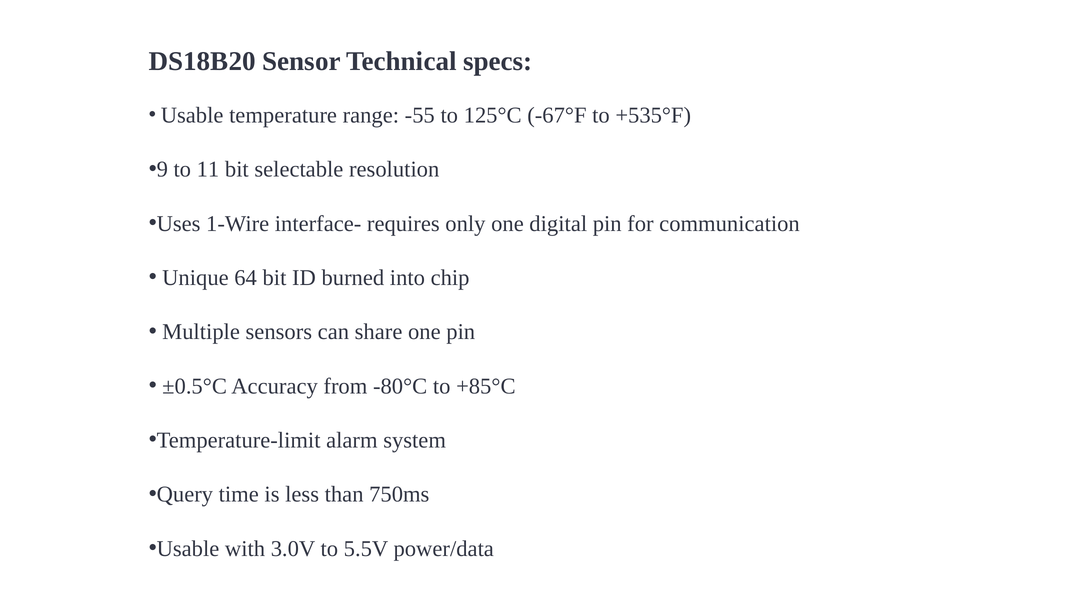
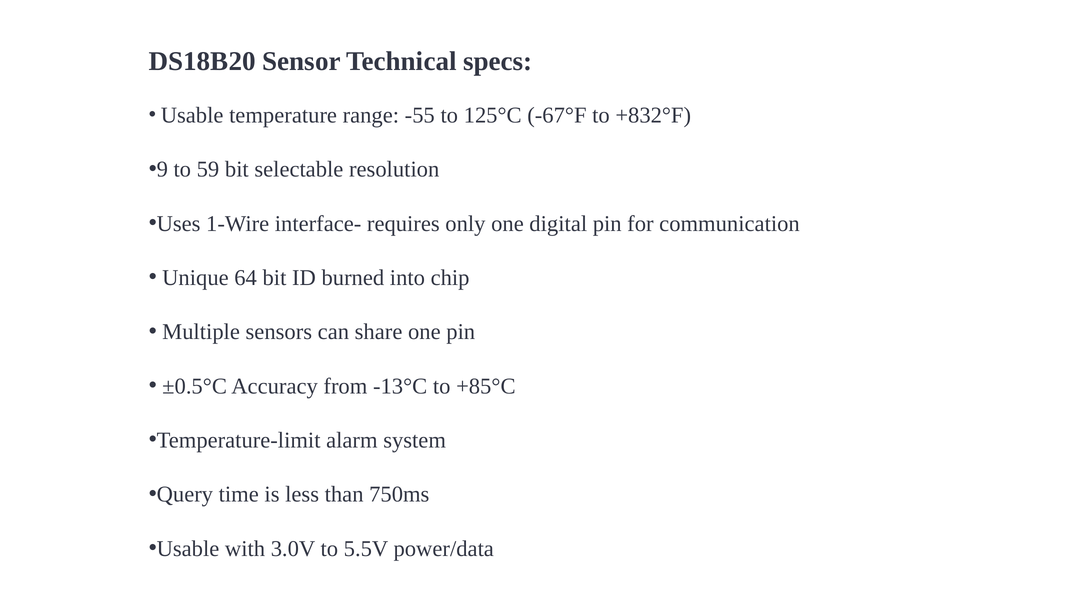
+535°F: +535°F -> +832°F
11: 11 -> 59
-80°C: -80°C -> -13°C
